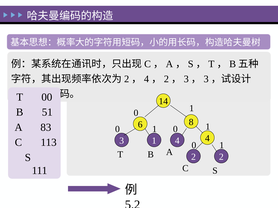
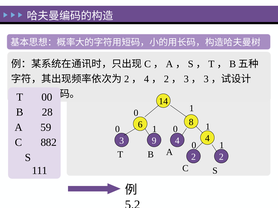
51: 51 -> 28
83: 83 -> 59
3 1: 1 -> 9
113: 113 -> 882
